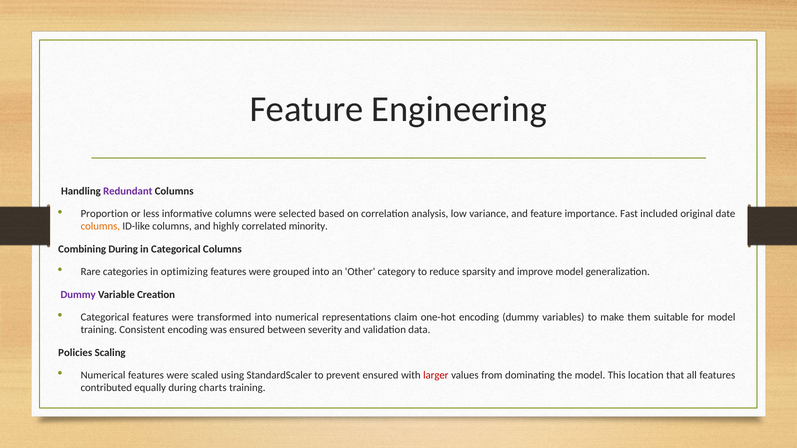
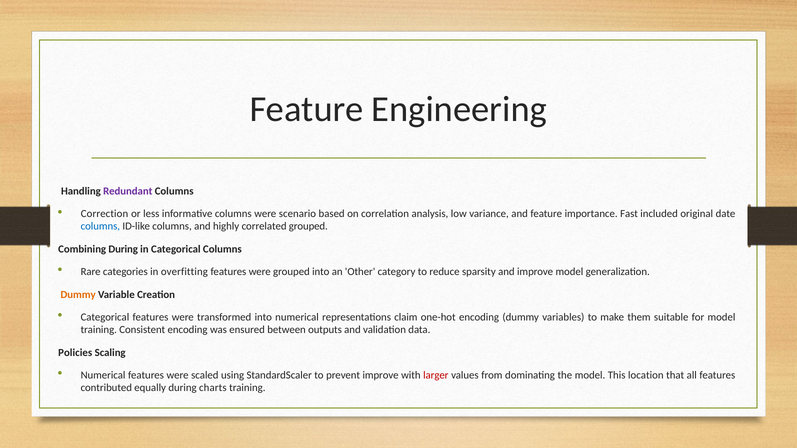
Proportion: Proportion -> Correction
selected: selected -> scenario
columns at (100, 226) colour: orange -> blue
correlated minority: minority -> grouped
optimizing: optimizing -> overfitting
Dummy at (78, 295) colour: purple -> orange
severity: severity -> outputs
prevent ensured: ensured -> improve
